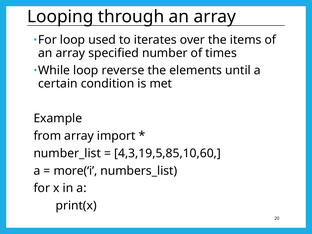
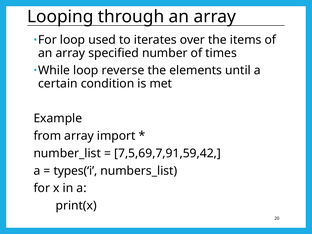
4,3,19,5,85,10,60: 4,3,19,5,85,10,60 -> 7,5,69,7,91,59,42
more(‘i: more(‘i -> types(‘i
